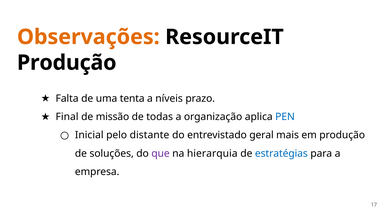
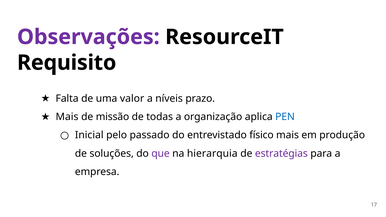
Observações colour: orange -> purple
Produção at (67, 63): Produção -> Requisito
tenta: tenta -> valor
Final at (67, 117): Final -> Mais
distante: distante -> passado
geral: geral -> físico
estratégias colour: blue -> purple
